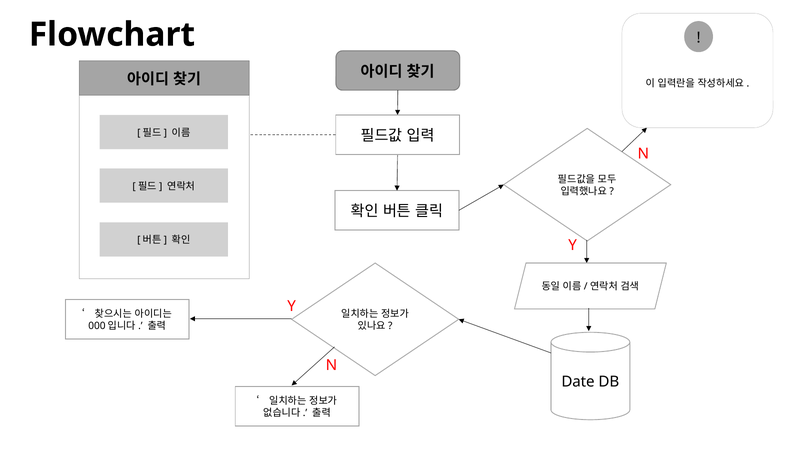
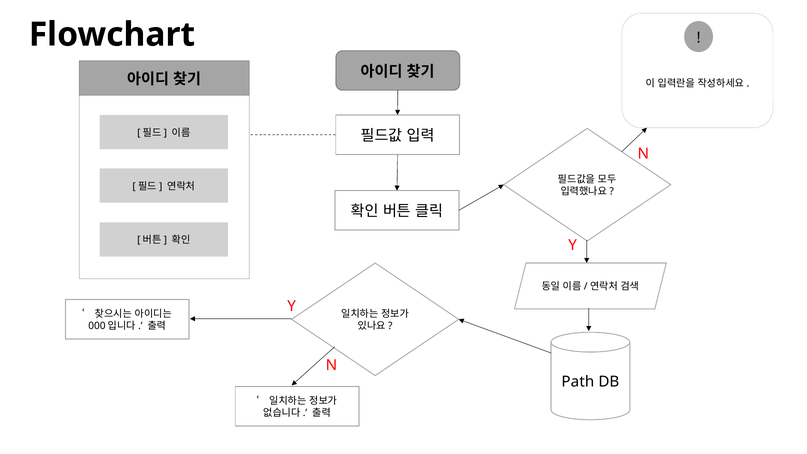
Date: Date -> Path
